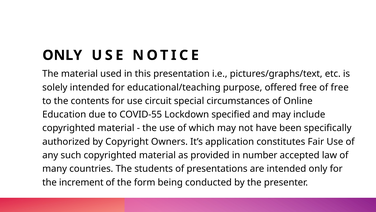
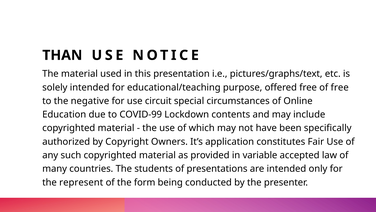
ONLY at (62, 55): ONLY -> THAN
contents: contents -> negative
COVID-55: COVID-55 -> COVID-99
specified: specified -> contents
number: number -> variable
increment: increment -> represent
